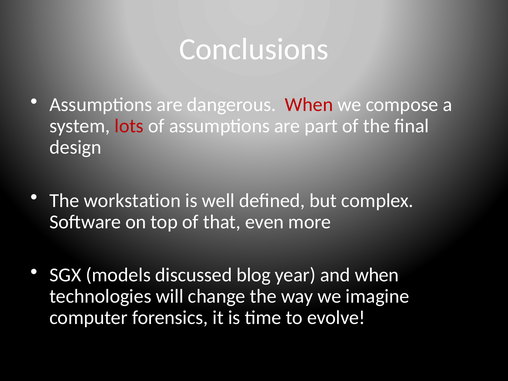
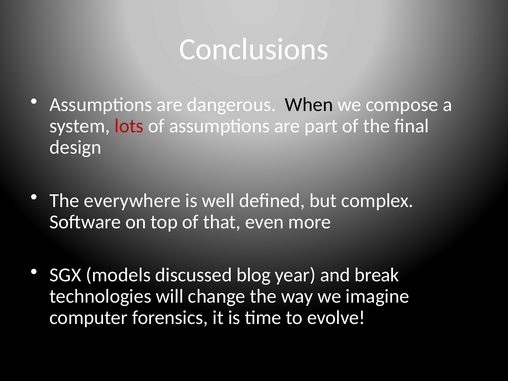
When at (309, 105) colour: red -> black
workstation: workstation -> everywhere
and when: when -> break
